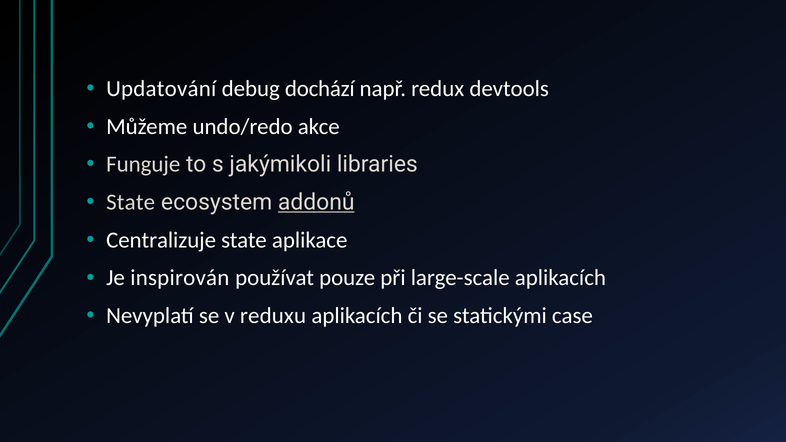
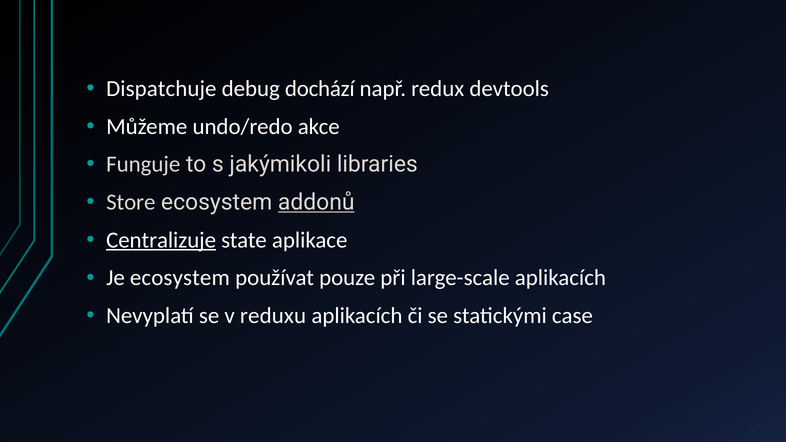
Updatování: Updatování -> Dispatchuje
State at (131, 202): State -> Store
Centralizuje underline: none -> present
Je inspirován: inspirován -> ecosystem
